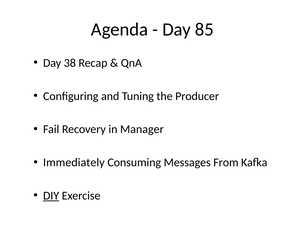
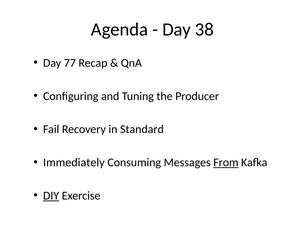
85: 85 -> 38
38: 38 -> 77
Manager: Manager -> Standard
From underline: none -> present
